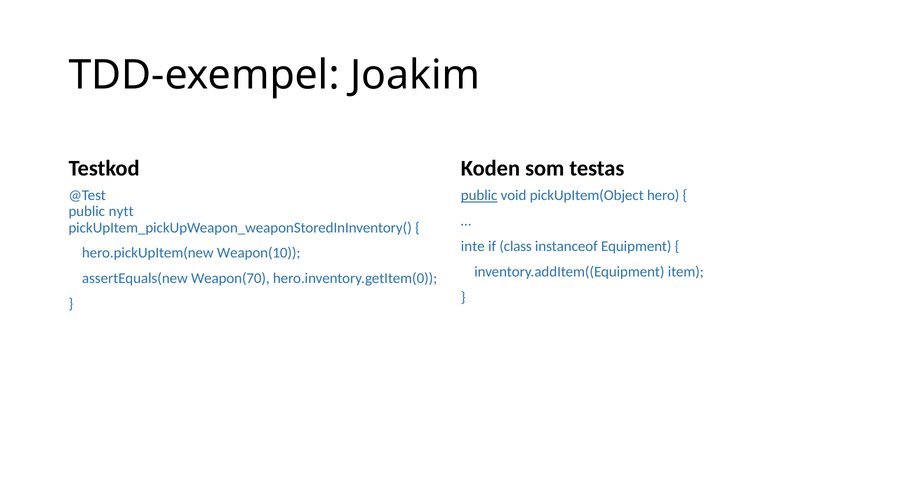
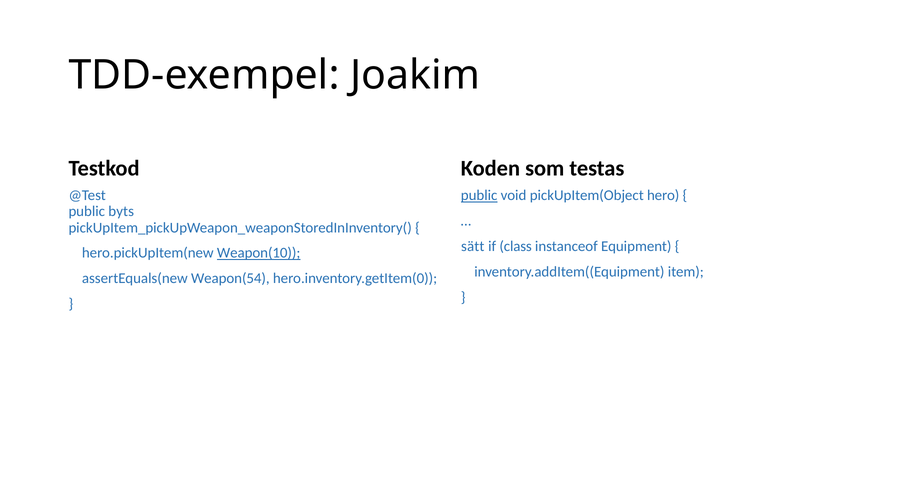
nytt: nytt -> byts
inte: inte -> sätt
Weapon(10 underline: none -> present
Weapon(70: Weapon(70 -> Weapon(54
